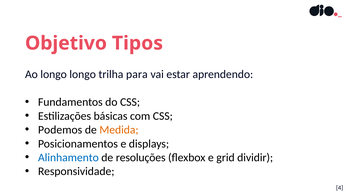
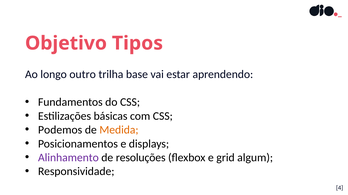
longo longo: longo -> outro
para: para -> base
Alinhamento colour: blue -> purple
dividir: dividir -> algum
